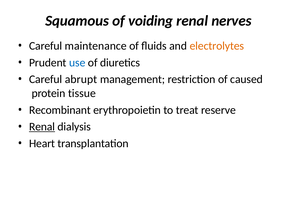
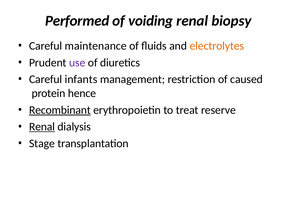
Squamous: Squamous -> Performed
nerves: nerves -> biopsy
use colour: blue -> purple
abrupt: abrupt -> infants
tissue: tissue -> hence
Recombinant underline: none -> present
Heart: Heart -> Stage
